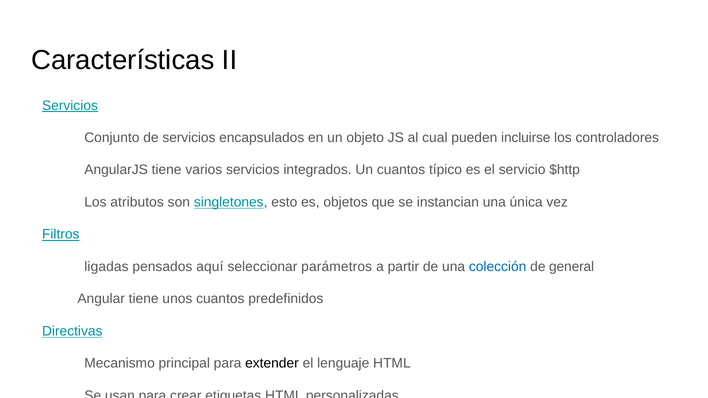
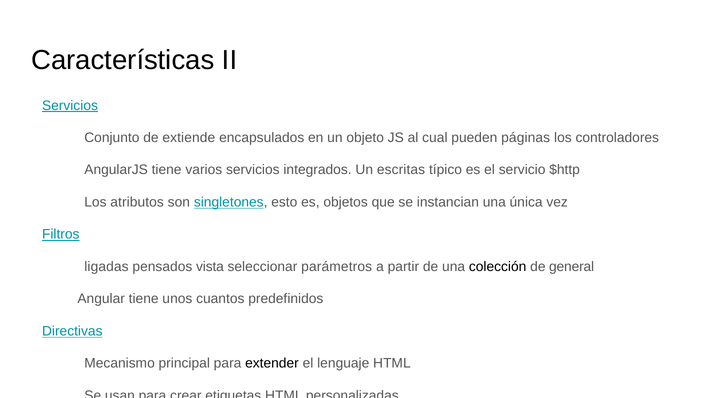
de servicios: servicios -> extiende
cual pueden incluirse: incluirse -> páginas
Un cuantos: cuantos -> escritas
aquí: aquí -> vista
colección colour: blue -> black
